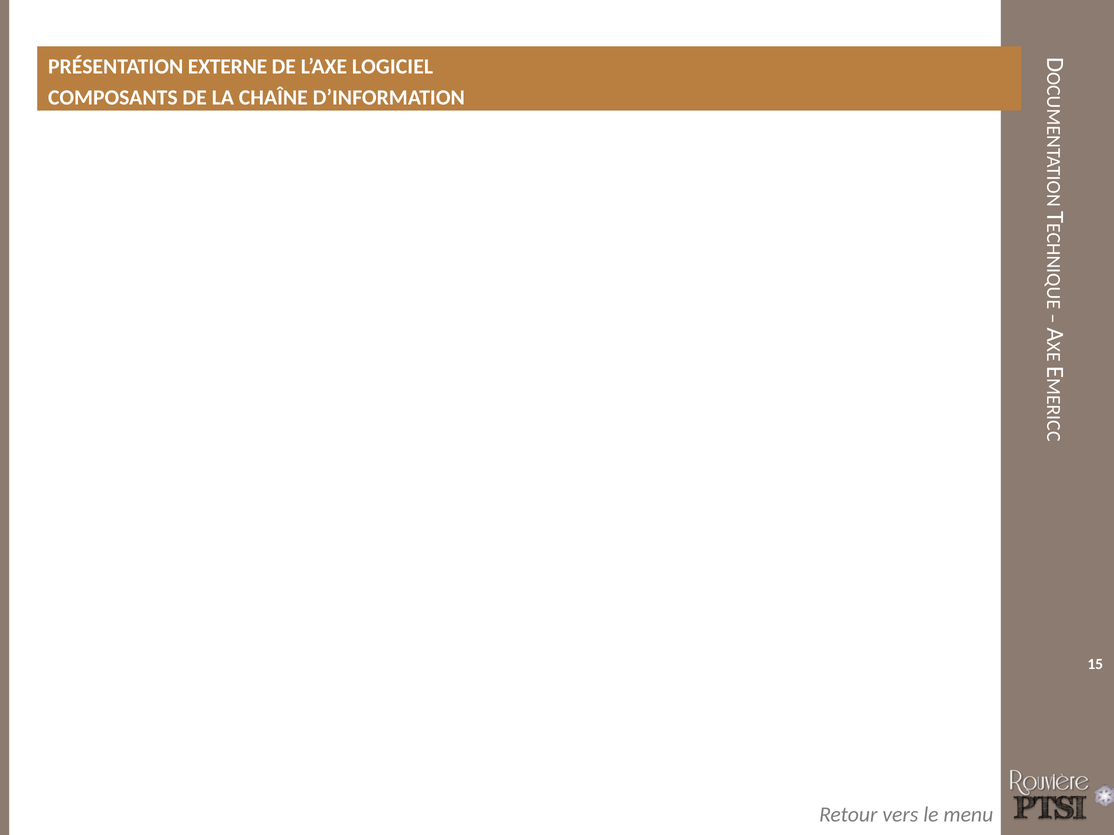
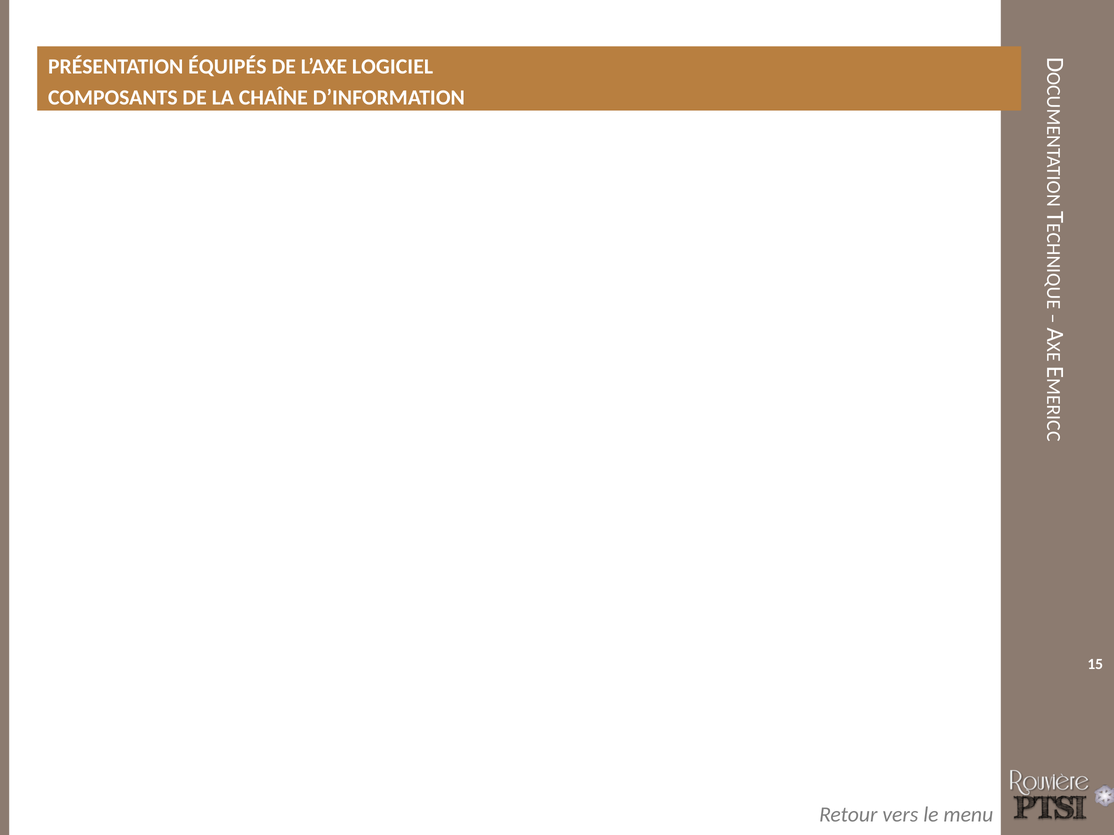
EXTERNE: EXTERNE -> ÉQUIPÉS
